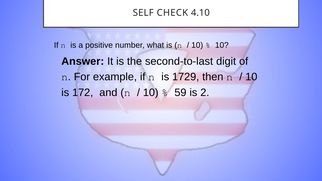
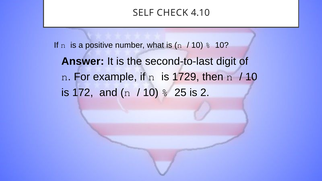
59: 59 -> 25
